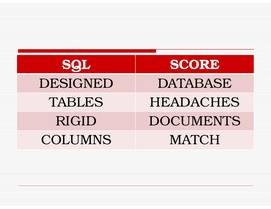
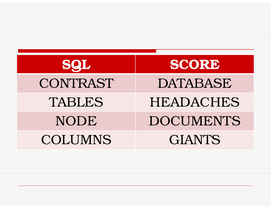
DESIGNED: DESIGNED -> CONTRAST
RIGID: RIGID -> NODE
MATCH: MATCH -> GIANTS
